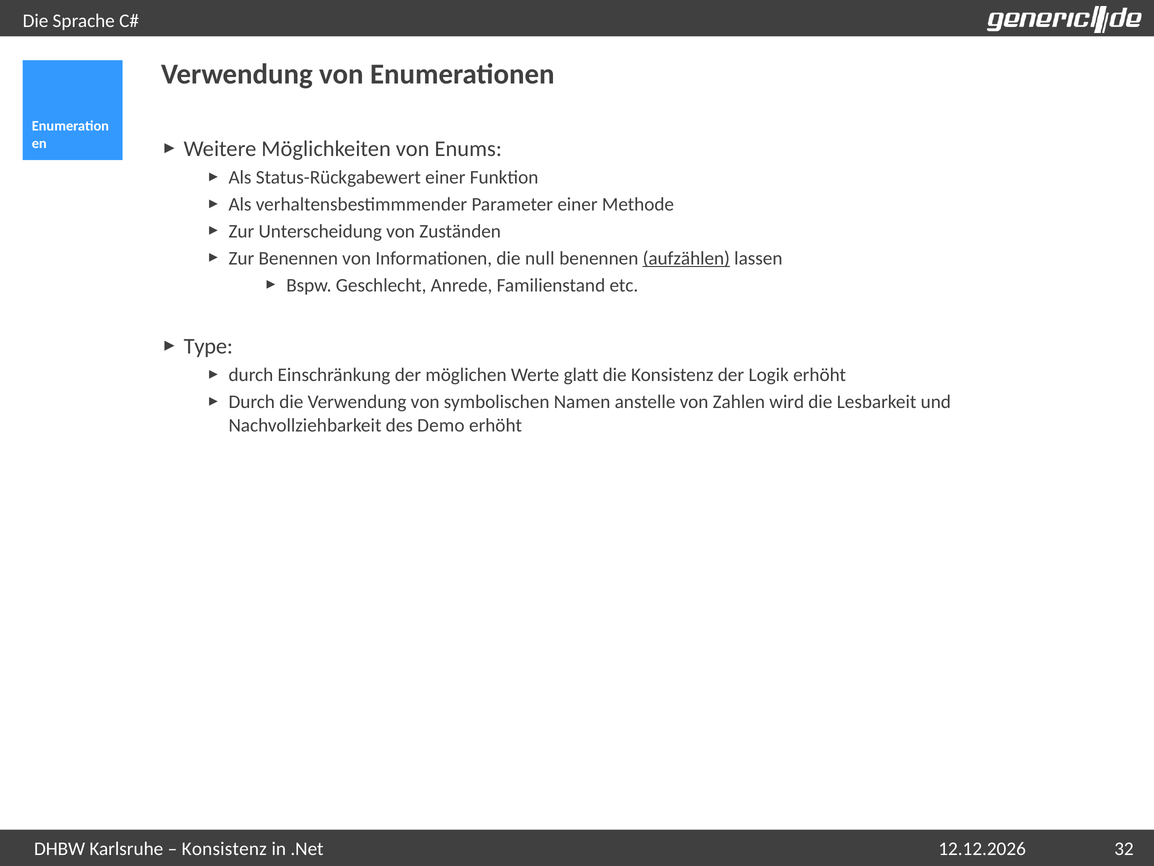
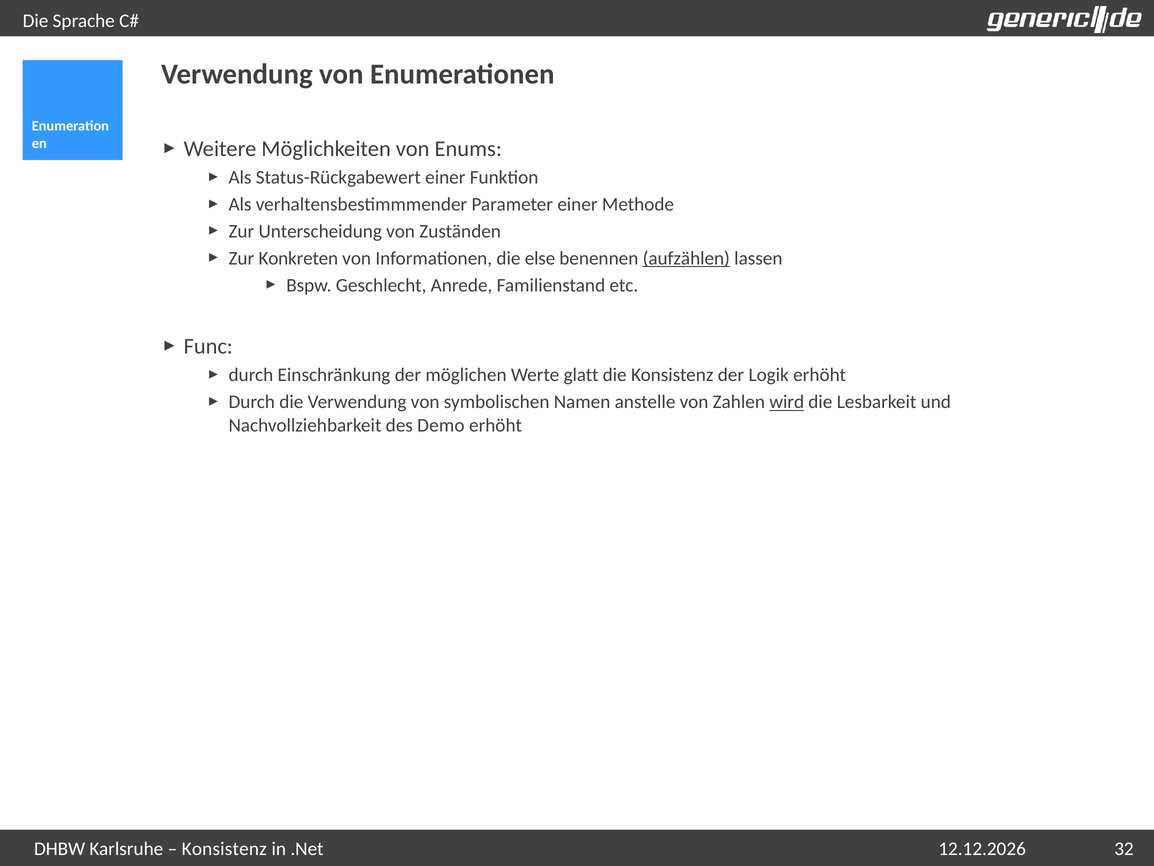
Zur Benennen: Benennen -> Konkreten
null: null -> else
Type: Type -> Func
wird underline: none -> present
